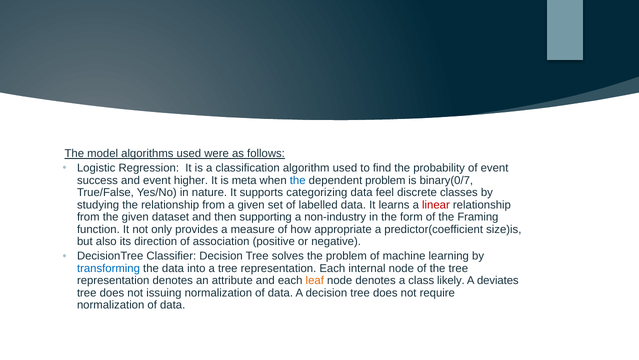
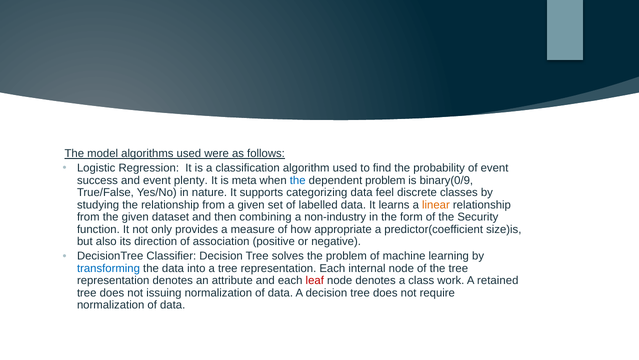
higher: higher -> plenty
binary(0/7: binary(0/7 -> binary(0/9
linear colour: red -> orange
supporting: supporting -> combining
Framing: Framing -> Security
leaf colour: orange -> red
likely: likely -> work
deviates: deviates -> retained
